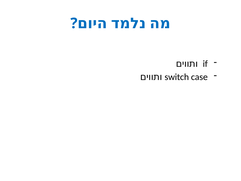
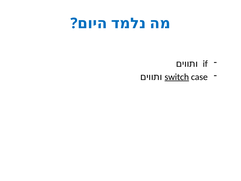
switch underline: none -> present
